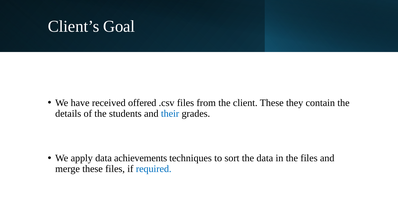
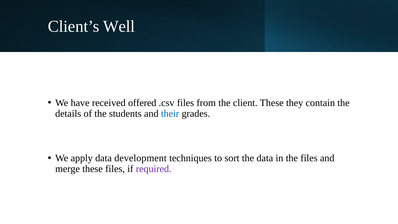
Goal: Goal -> Well
achievements: achievements -> development
required colour: blue -> purple
